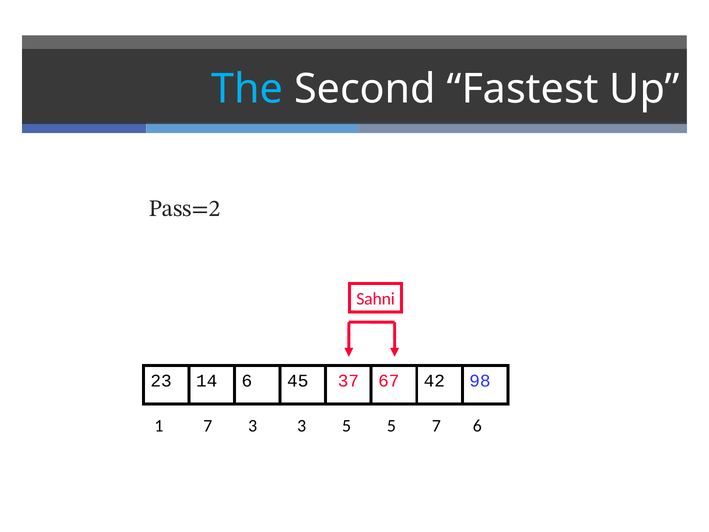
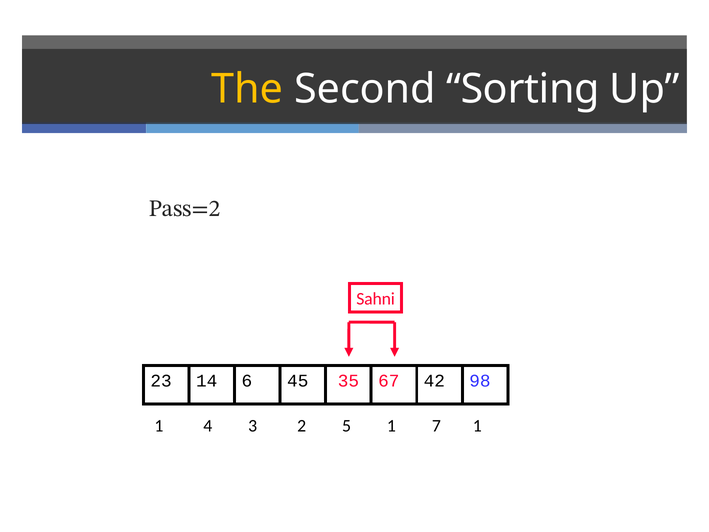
The colour: light blue -> yellow
Fastest: Fastest -> Sorting
37: 37 -> 35
1 7: 7 -> 4
3 3: 3 -> 2
5 5: 5 -> 1
7 6: 6 -> 1
